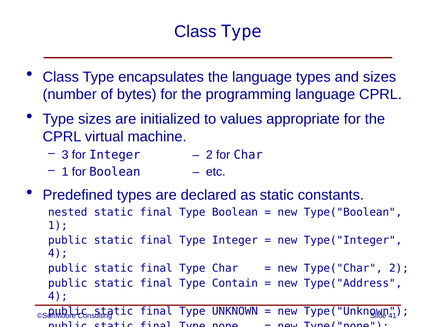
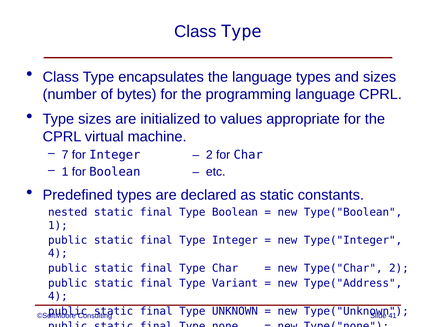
3: 3 -> 7
Contain: Contain -> Variant
